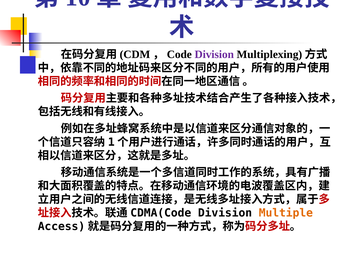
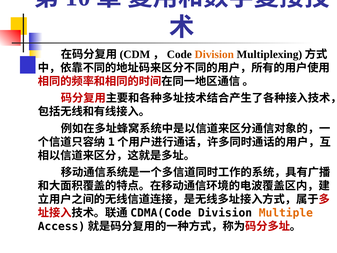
Division at (214, 54) colour: purple -> orange
